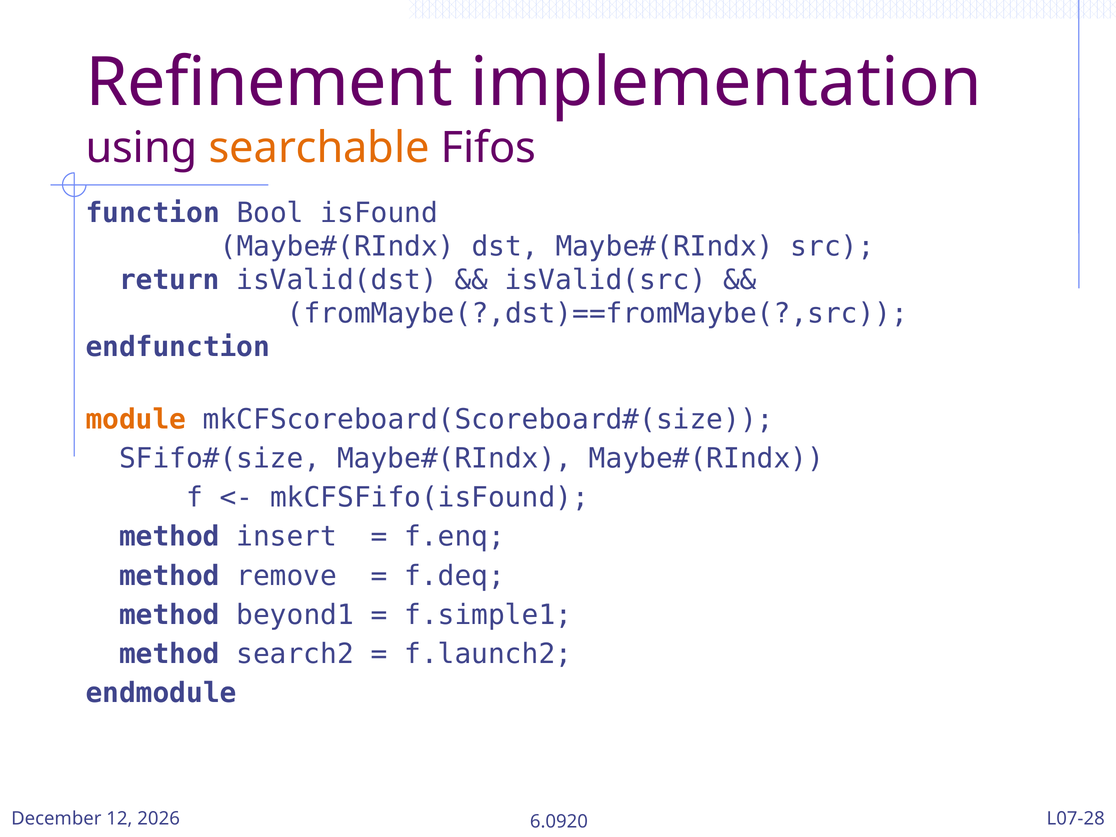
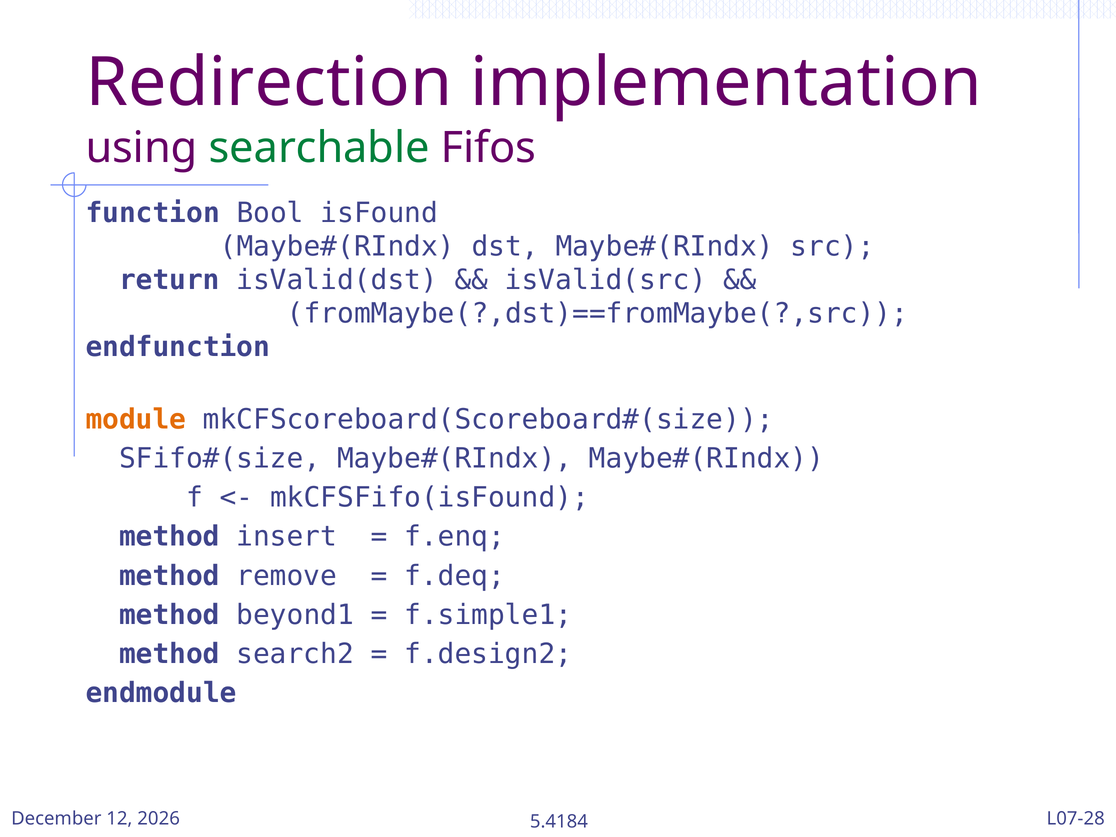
Refinement: Refinement -> Redirection
searchable colour: orange -> green
f.launch2: f.launch2 -> f.design2
6.0920: 6.0920 -> 5.4184
